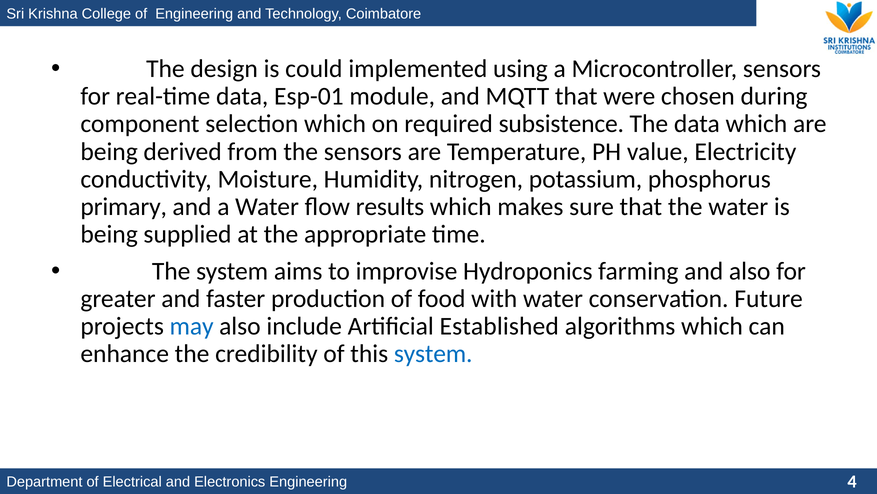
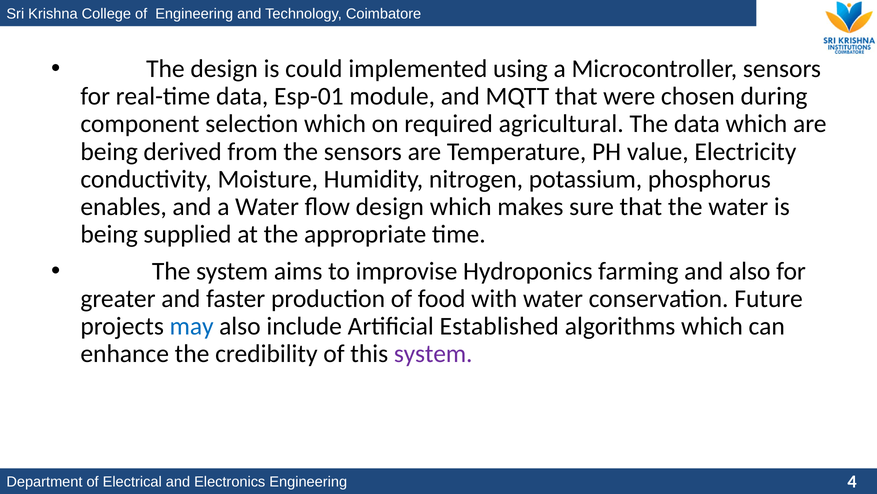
subsistence: subsistence -> agricultural
primary: primary -> enables
flow results: results -> design
system at (433, 354) colour: blue -> purple
